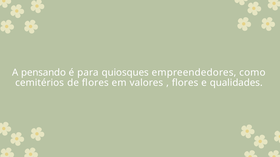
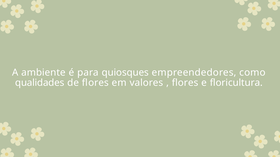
pensando: pensando -> ambiente
cemitérios: cemitérios -> qualidades
qualidades: qualidades -> floricultura
